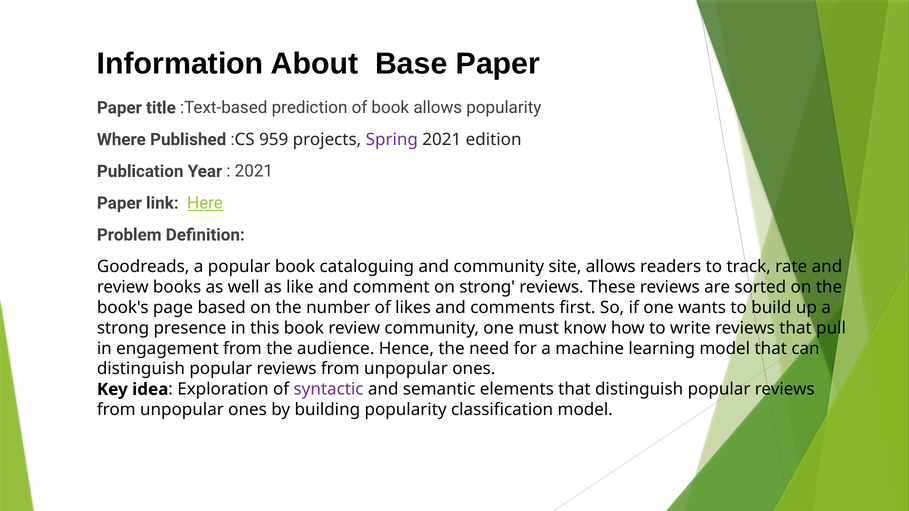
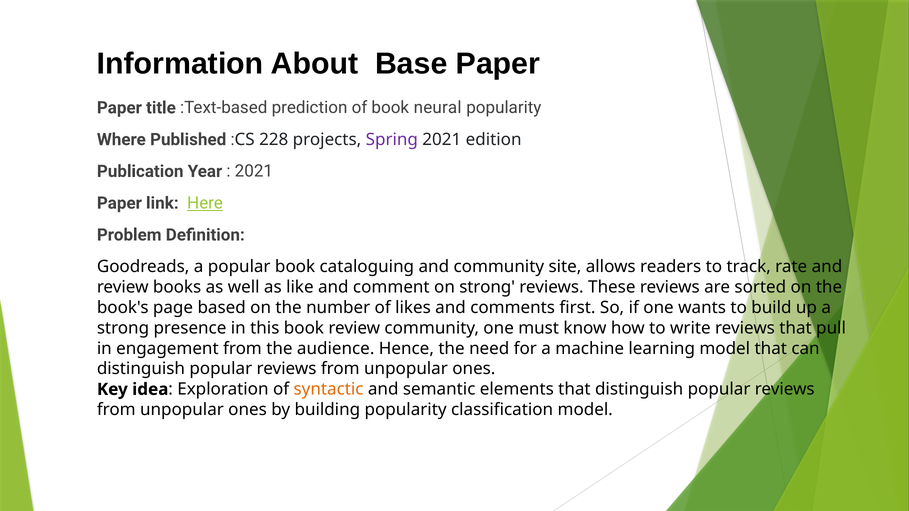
book allows: allows -> neural
959: 959 -> 228
syntactic colour: purple -> orange
